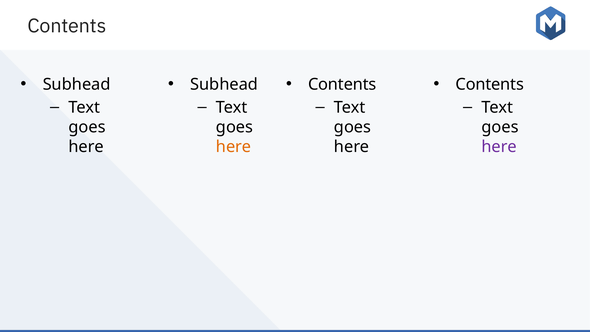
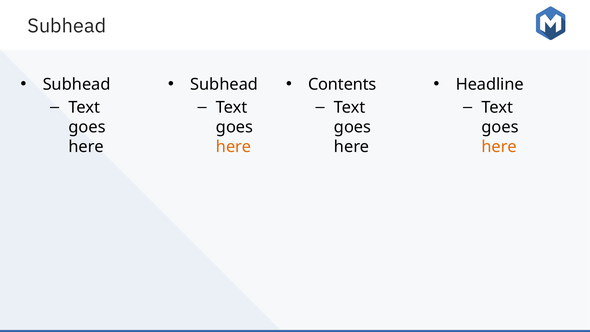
Contents at (67, 26): Contents -> Subhead
Contents at (490, 84): Contents -> Headline
here at (499, 147) colour: purple -> orange
